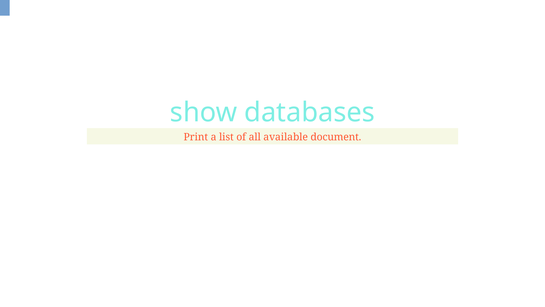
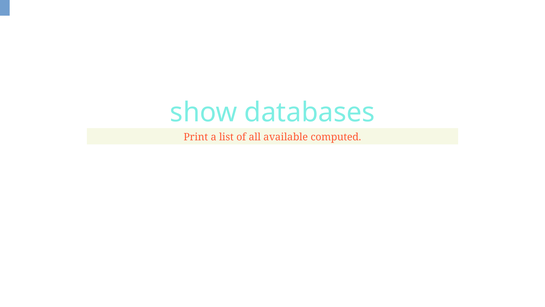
document: document -> computed
